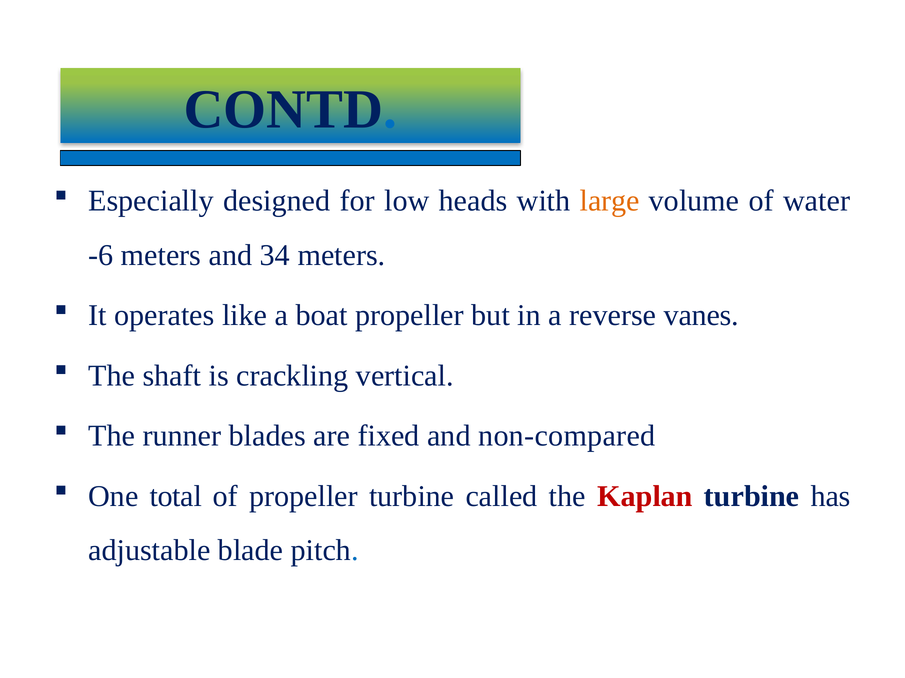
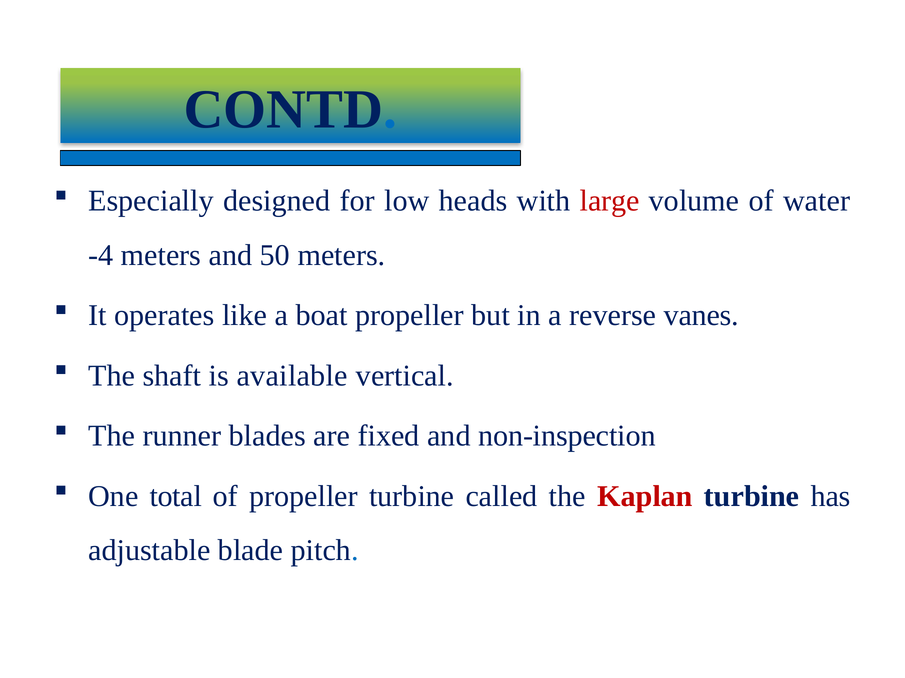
large colour: orange -> red
-6: -6 -> -4
34: 34 -> 50
crackling: crackling -> available
non-compared: non-compared -> non-inspection
